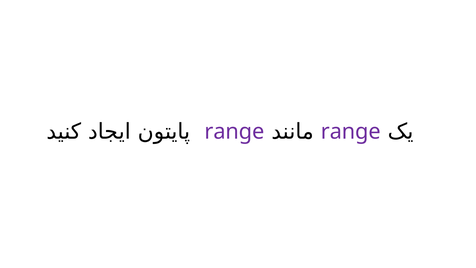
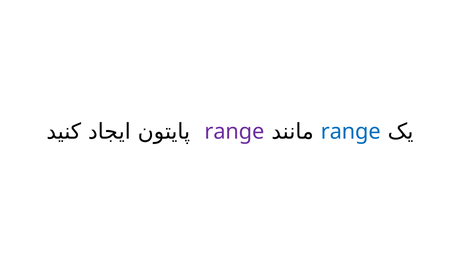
range at (351, 131) colour: purple -> blue
